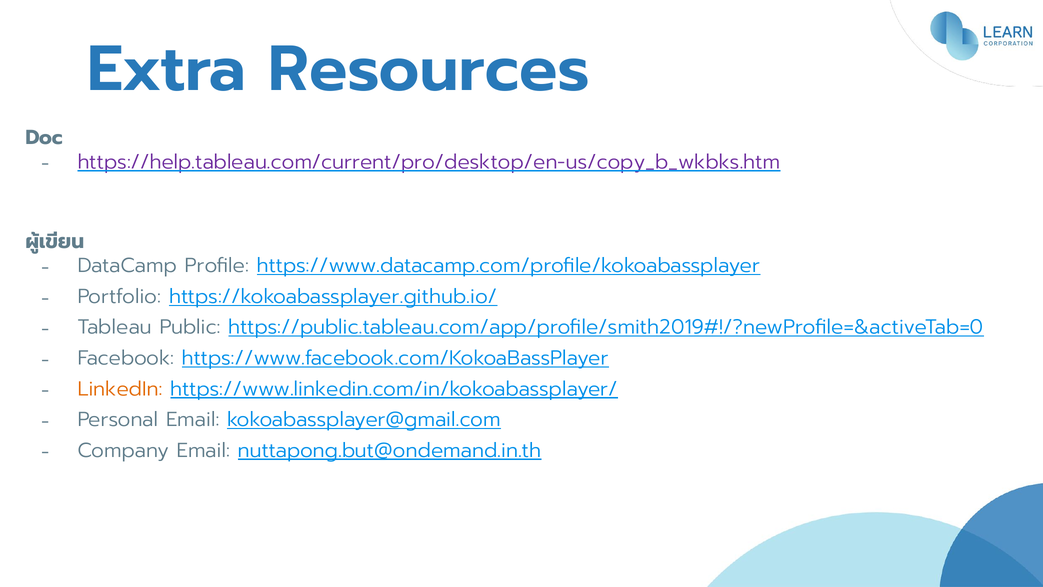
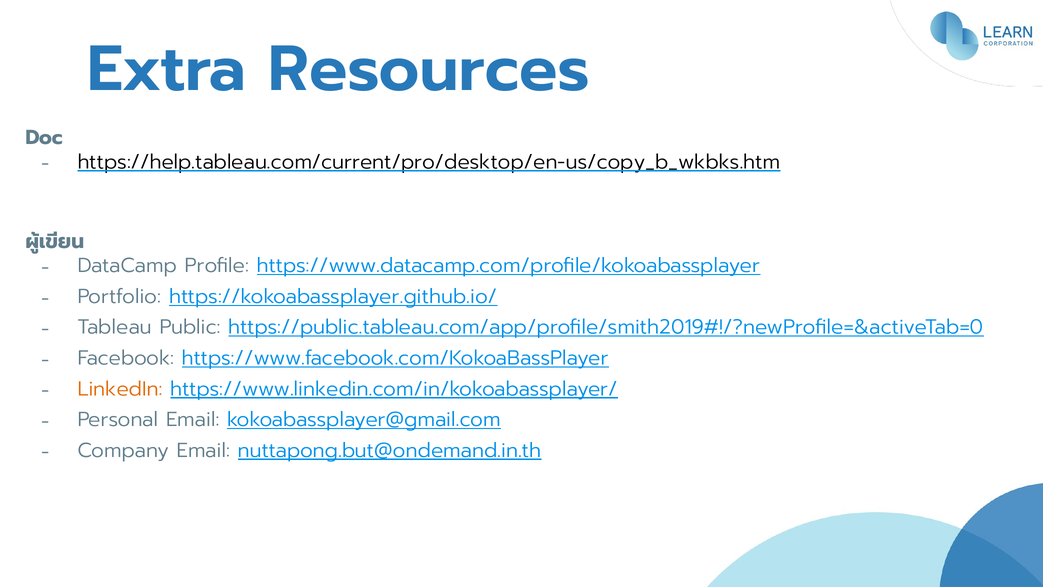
https://help.tableau.com/current/pro/desktop/en-us/copy_b_wkbks.htm colour: purple -> black
